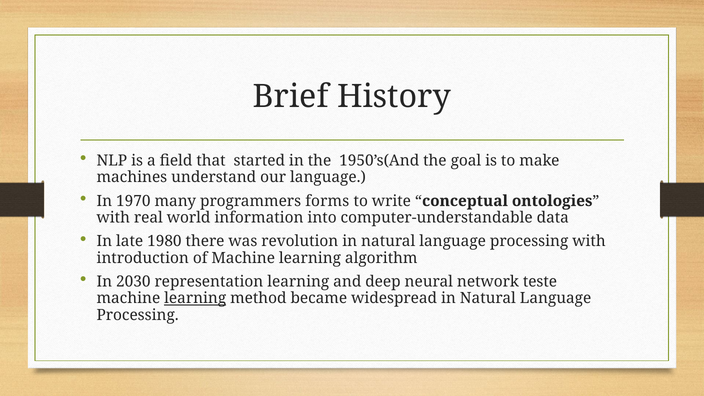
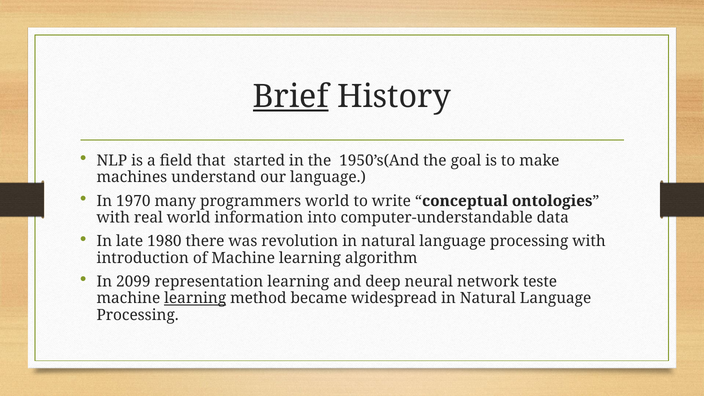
Brief underline: none -> present
programmers forms: forms -> world
2030: 2030 -> 2099
